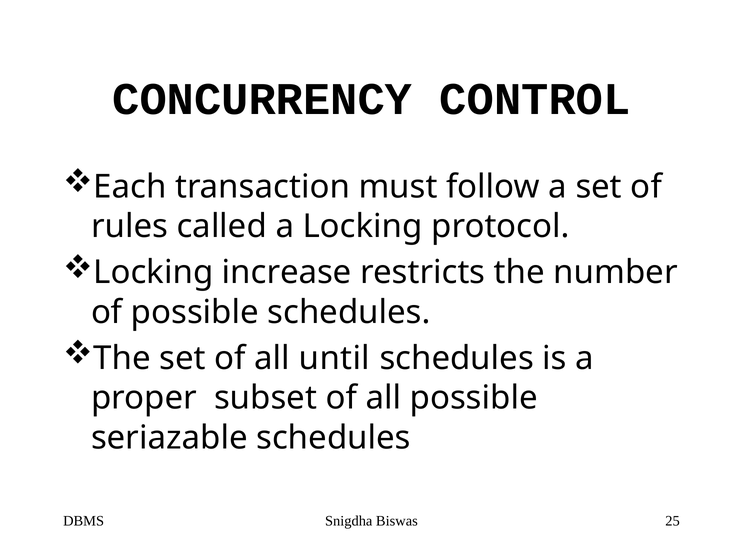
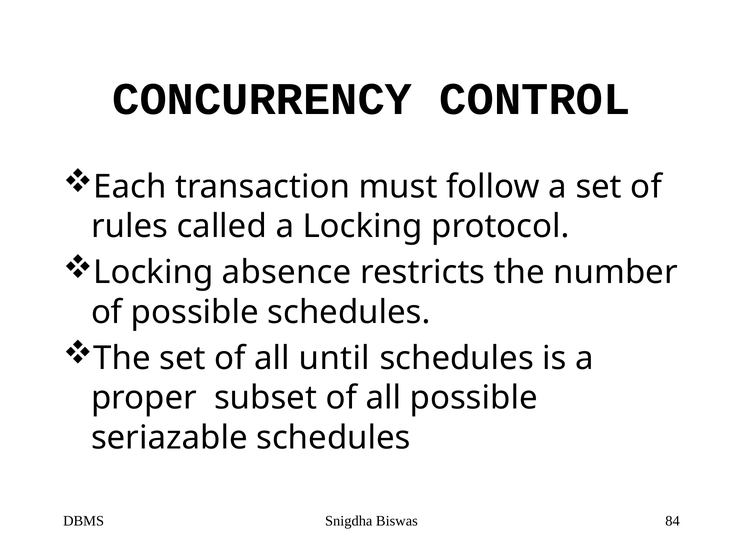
increase: increase -> absence
25: 25 -> 84
